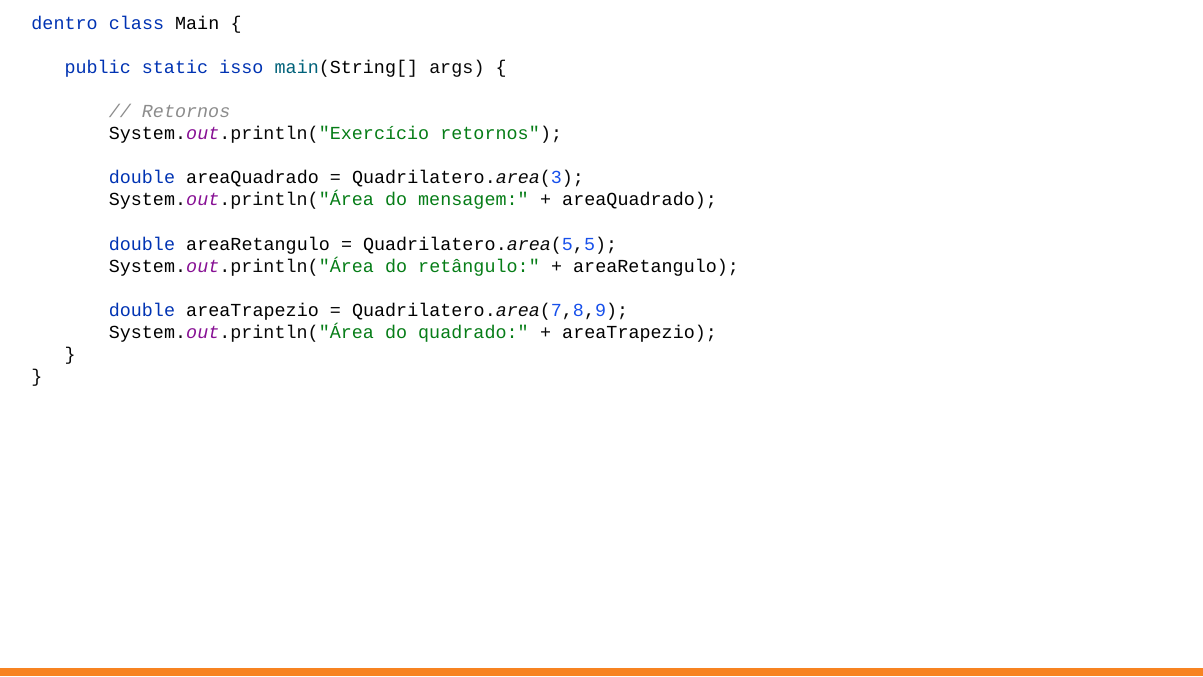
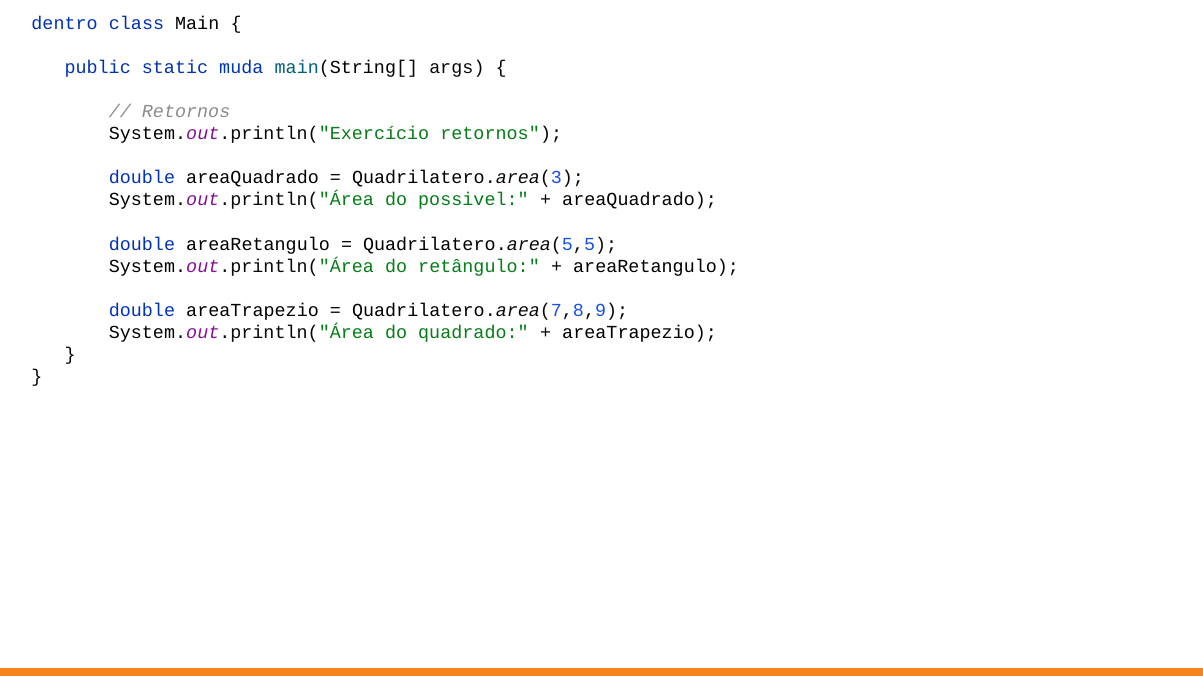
isso: isso -> muda
mensagem: mensagem -> possivel
